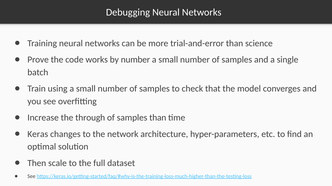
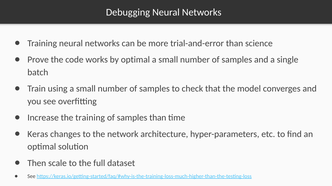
by number: number -> optimal
the through: through -> training
